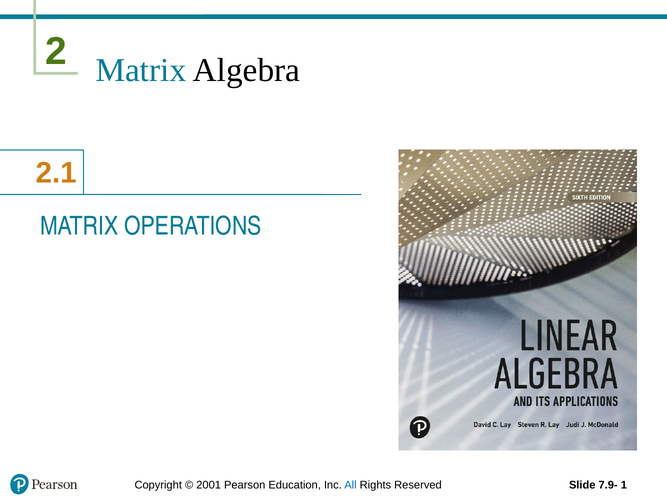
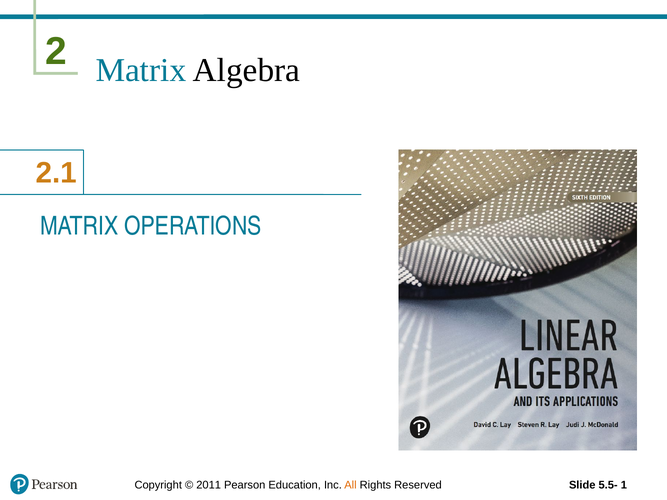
2001: 2001 -> 2011
All colour: blue -> orange
7.9-: 7.9- -> 5.5-
